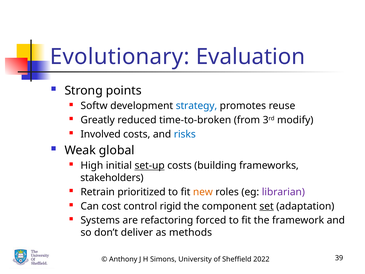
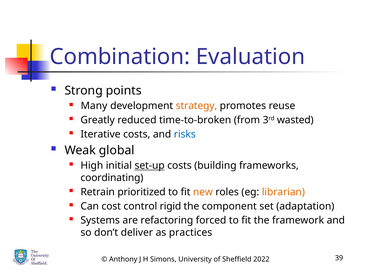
Evolutionary: Evolutionary -> Combination
Softw: Softw -> Many
strategy colour: blue -> orange
modify: modify -> wasted
Involved: Involved -> Iterative
stakeholders: stakeholders -> coordinating
librarian colour: purple -> orange
set underline: present -> none
methods: methods -> practices
